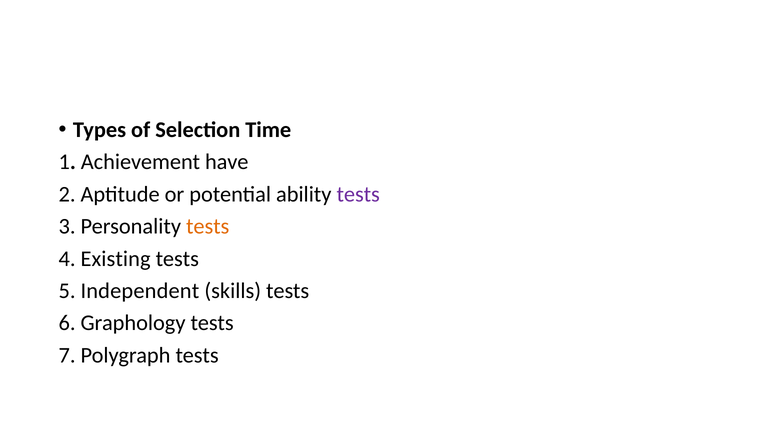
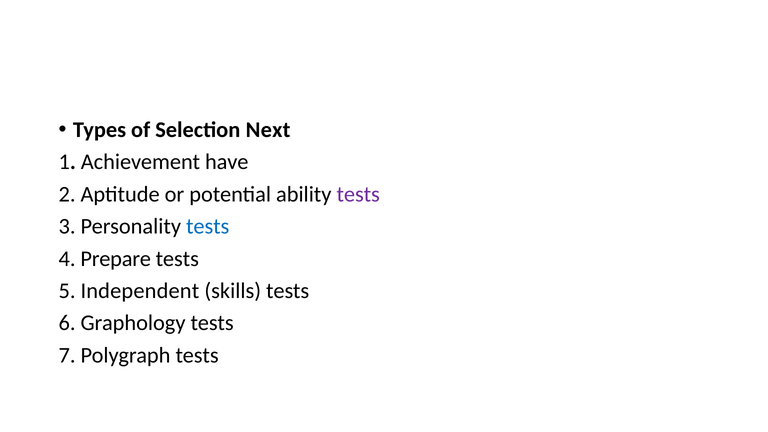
Time: Time -> Next
tests at (208, 226) colour: orange -> blue
Existing: Existing -> Prepare
